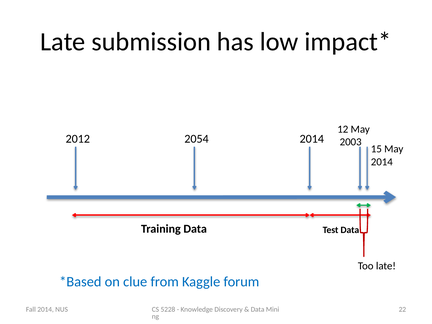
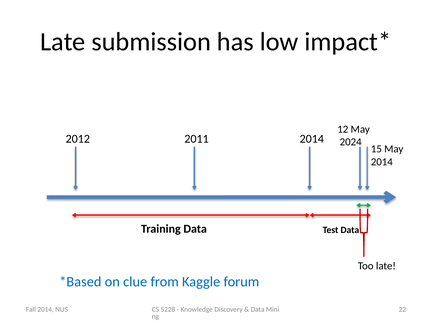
2054: 2054 -> 2011
2003: 2003 -> 2024
